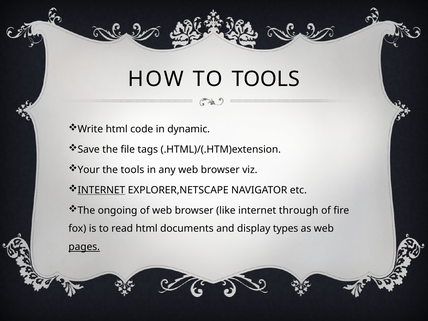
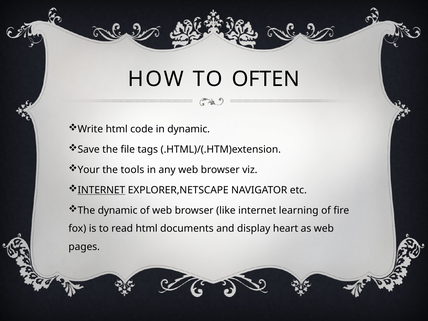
TO TOOLS: TOOLS -> OFTEN
The ongoing: ongoing -> dynamic
through: through -> learning
types: types -> heart
pages underline: present -> none
